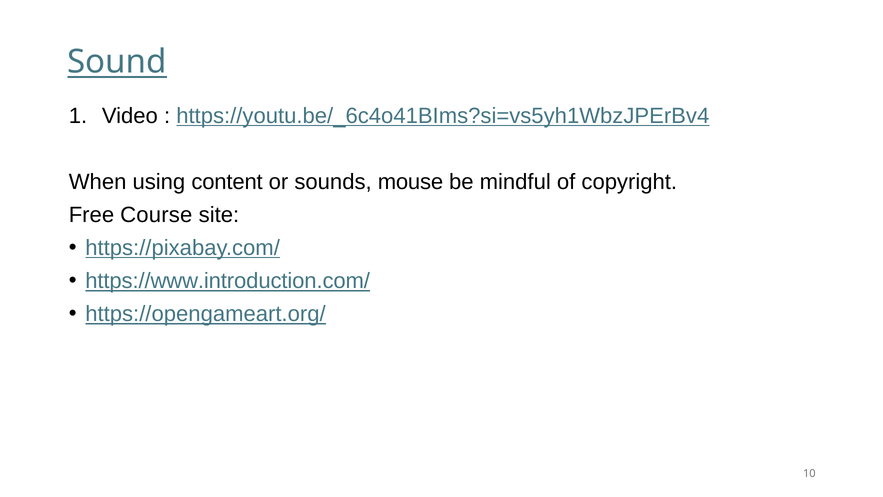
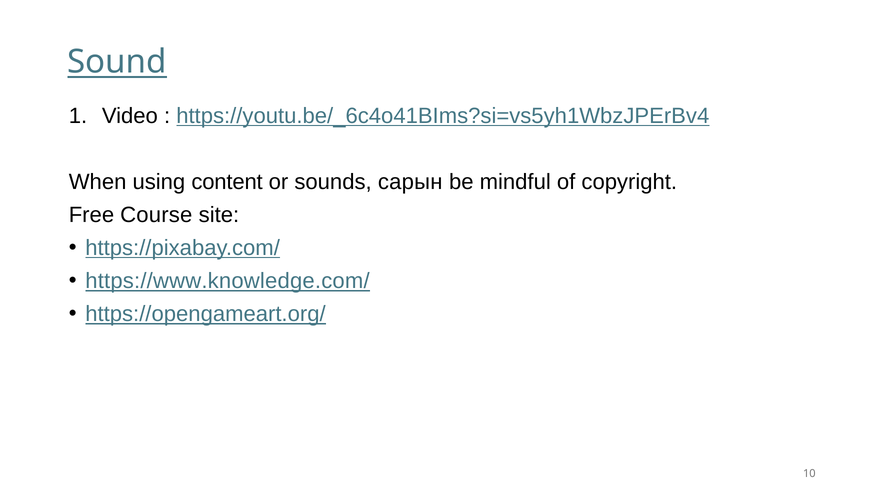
mouse: mouse -> сарын
https://www.introduction.com/: https://www.introduction.com/ -> https://www.knowledge.com/
